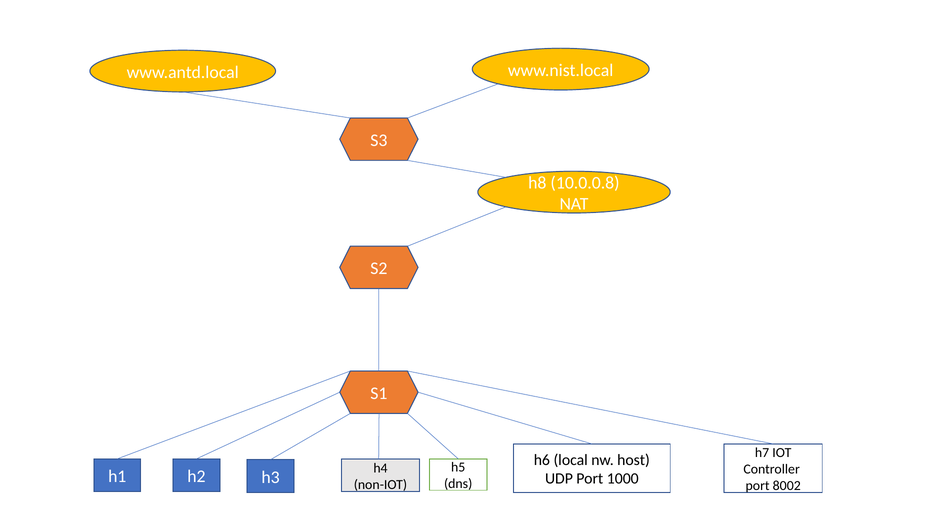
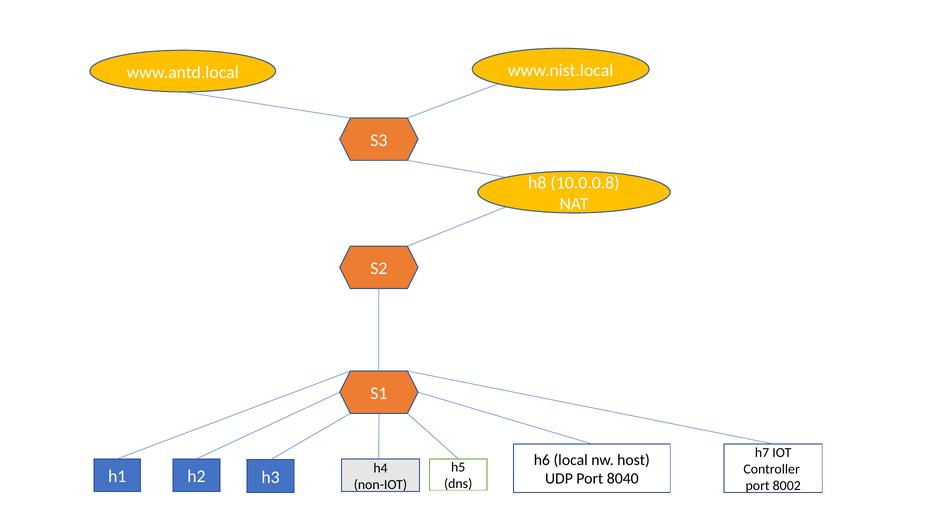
1000: 1000 -> 8040
